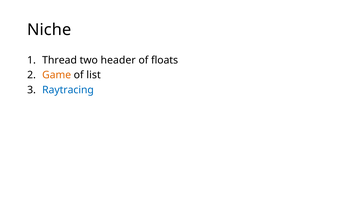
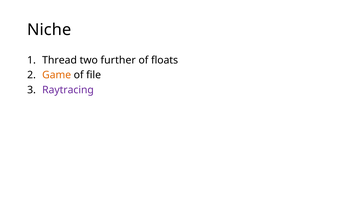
header: header -> further
list: list -> file
Raytracing colour: blue -> purple
